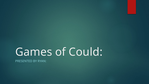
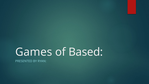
Could: Could -> Based
